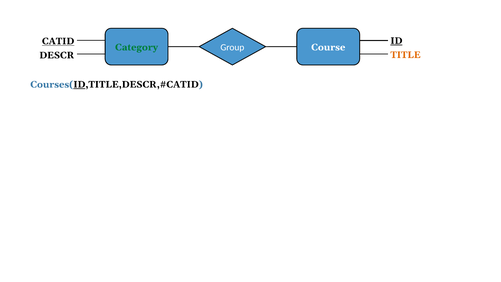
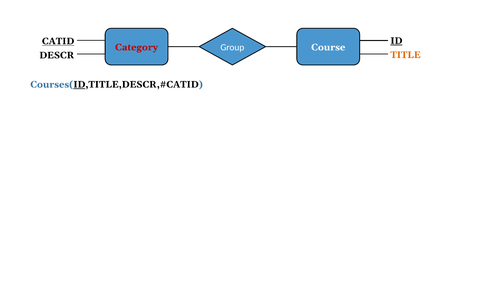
Category colour: green -> red
